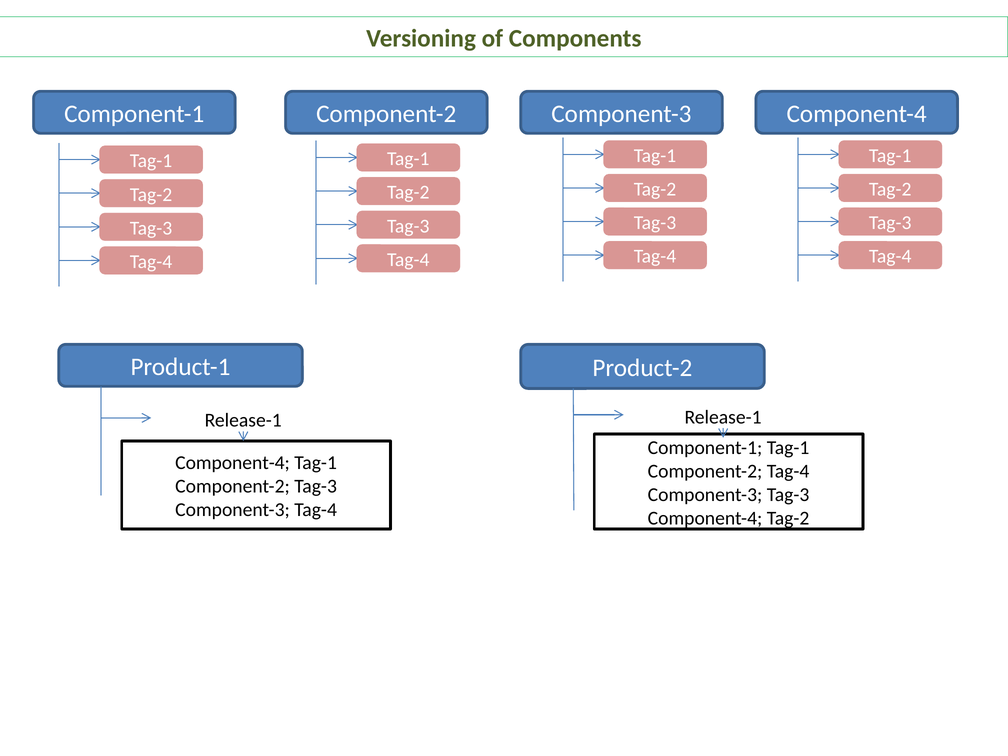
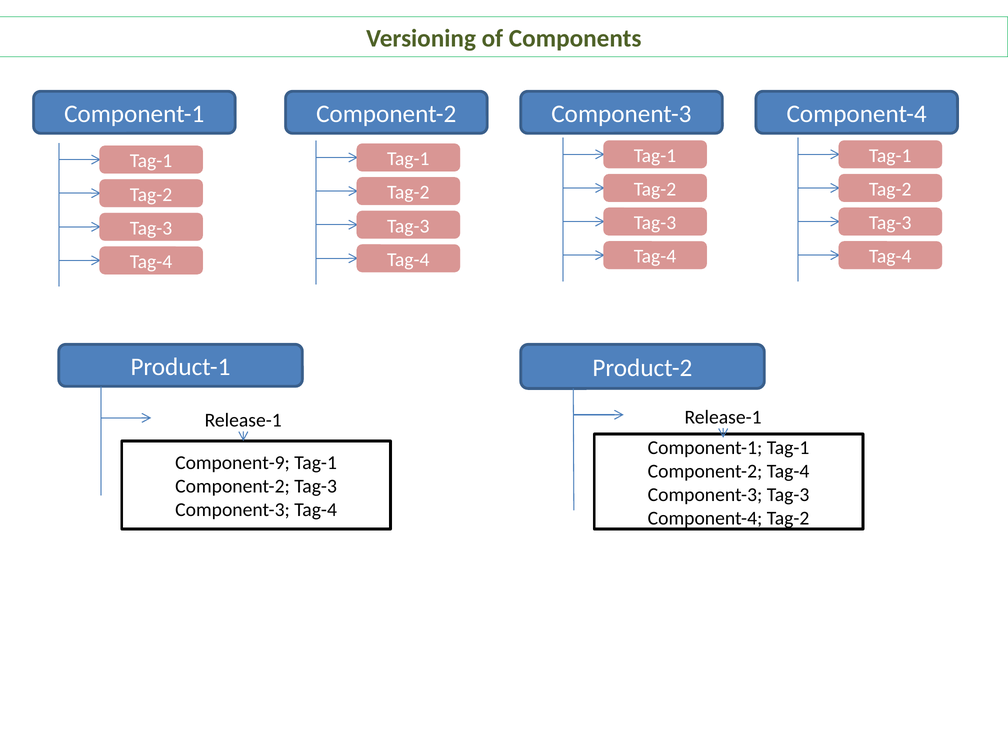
Component-4 at (233, 463): Component-4 -> Component-9
